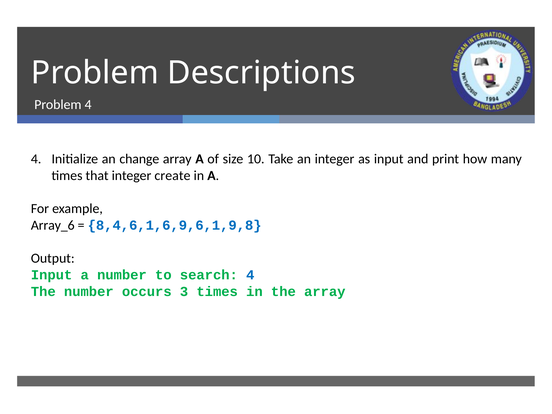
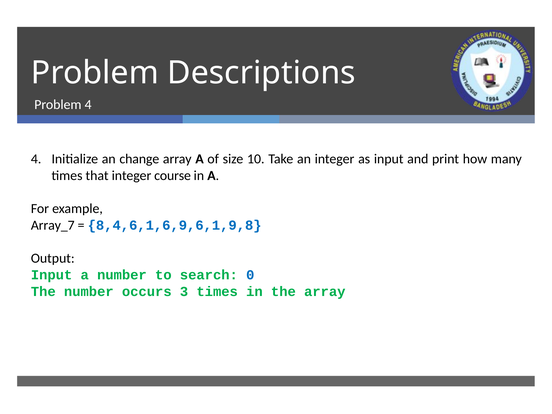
create: create -> course
Array_6: Array_6 -> Array_7
search 4: 4 -> 0
